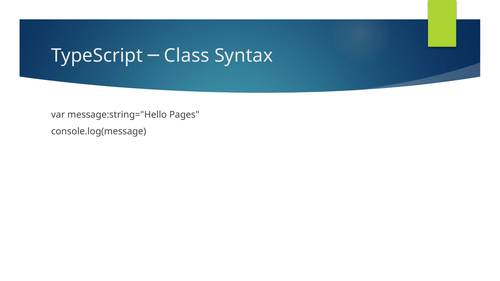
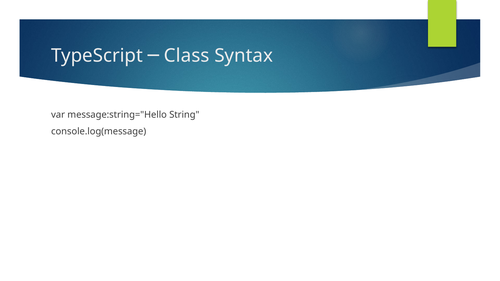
Pages: Pages -> String
